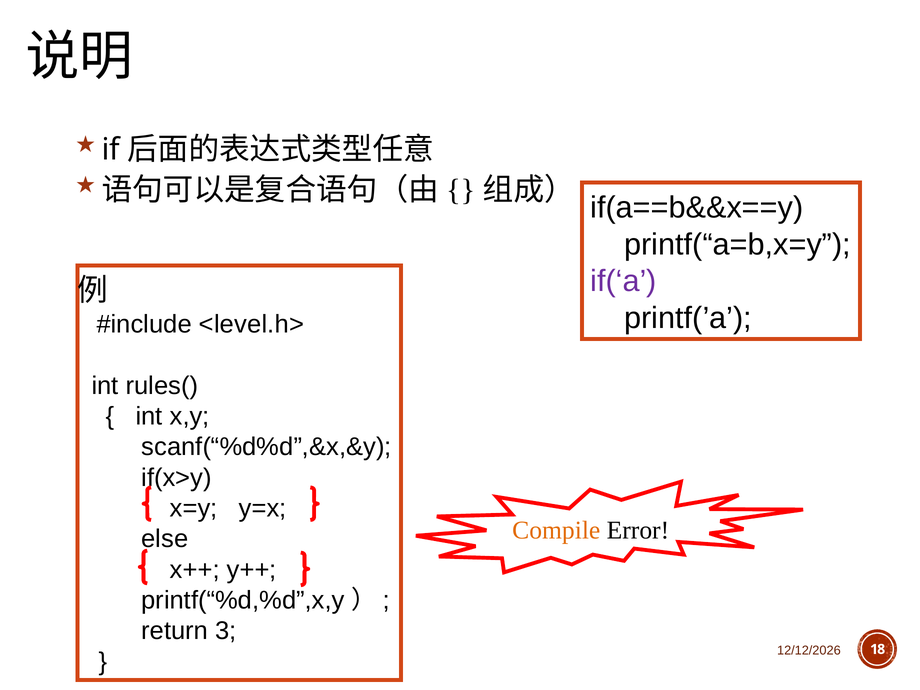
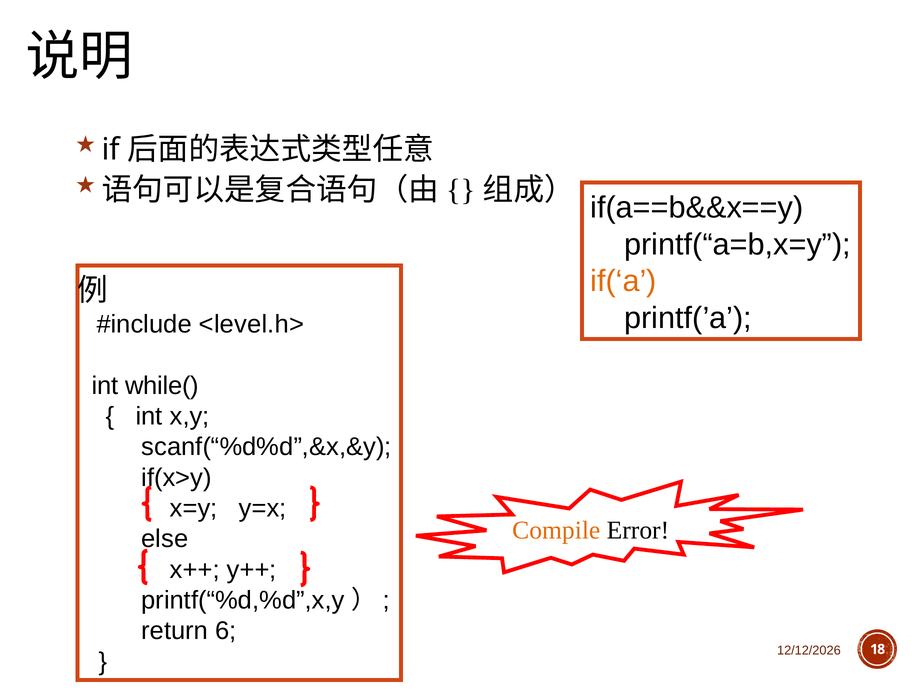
if(‘a colour: purple -> orange
rules(: rules( -> while(
3: 3 -> 6
